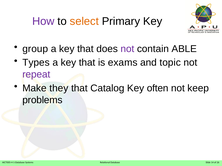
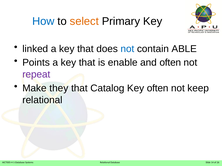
How colour: purple -> blue
group: group -> linked
not at (127, 49) colour: purple -> blue
Types: Types -> Points
exams: exams -> enable
and topic: topic -> often
problems at (42, 100): problems -> relational
